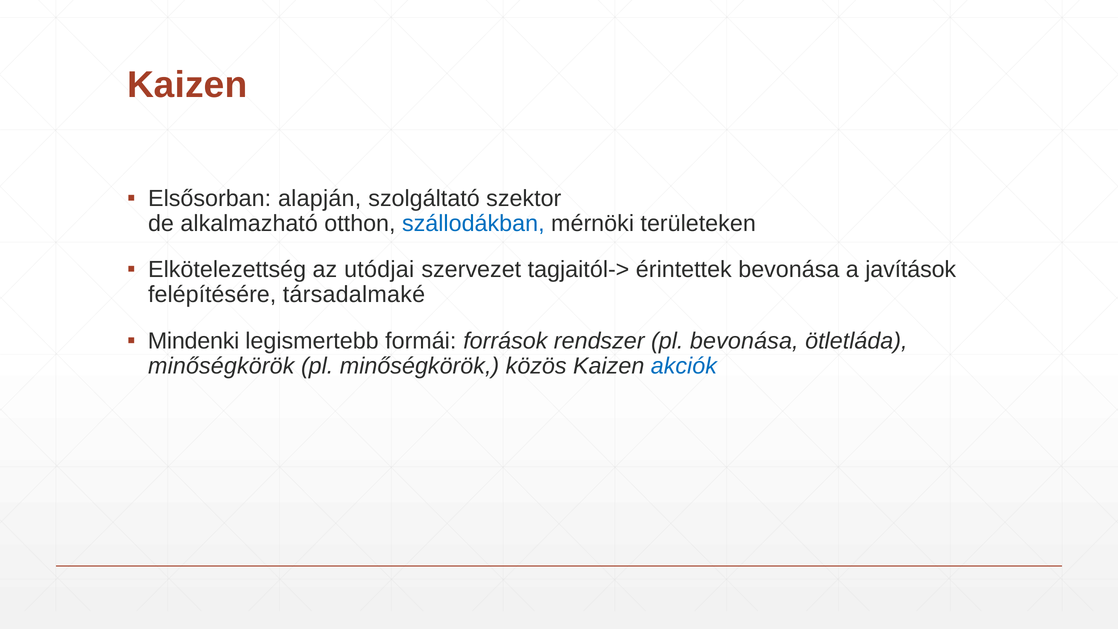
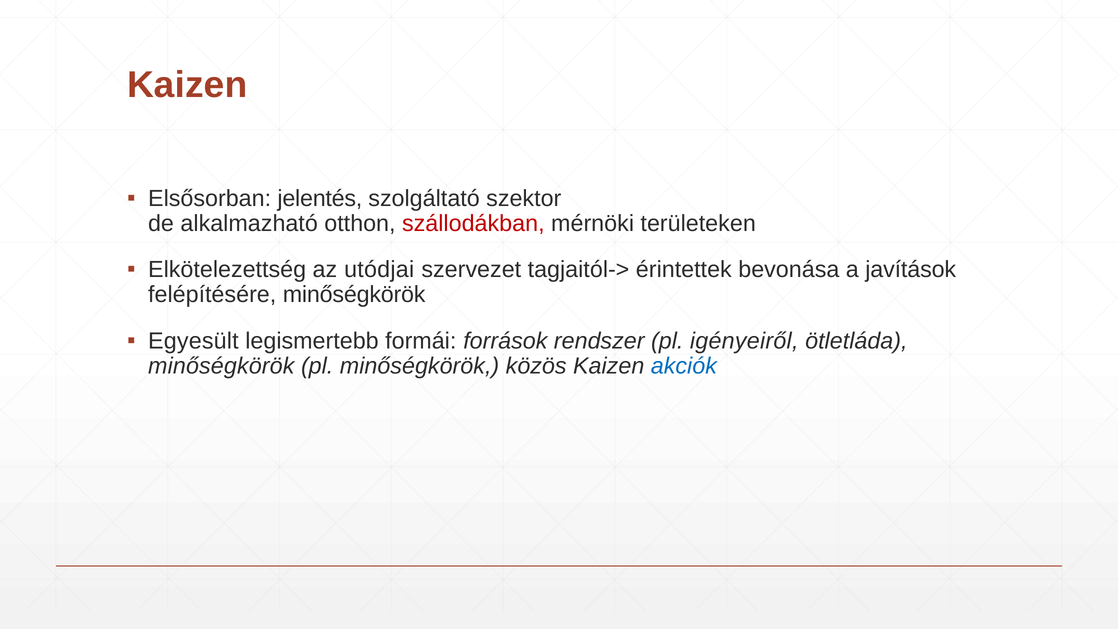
alapján: alapján -> jelentés
szállodákban colour: blue -> red
felépítésére társadalmaké: társadalmaké -> minőségkörök
Mindenki: Mindenki -> Egyesült
pl bevonása: bevonása -> igényeiről
